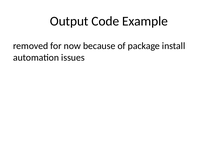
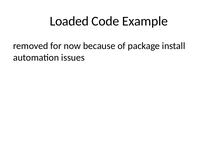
Output: Output -> Loaded
